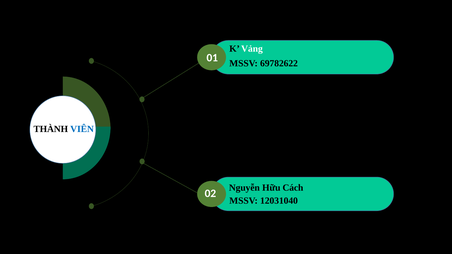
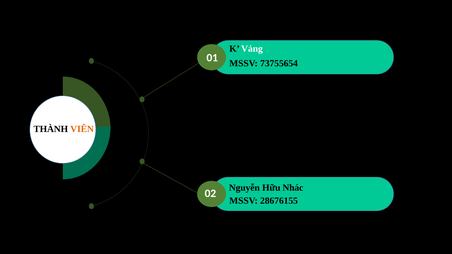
69782622: 69782622 -> 73755654
VIÊN colour: blue -> orange
Cách: Cách -> Nhác
12031040: 12031040 -> 28676155
